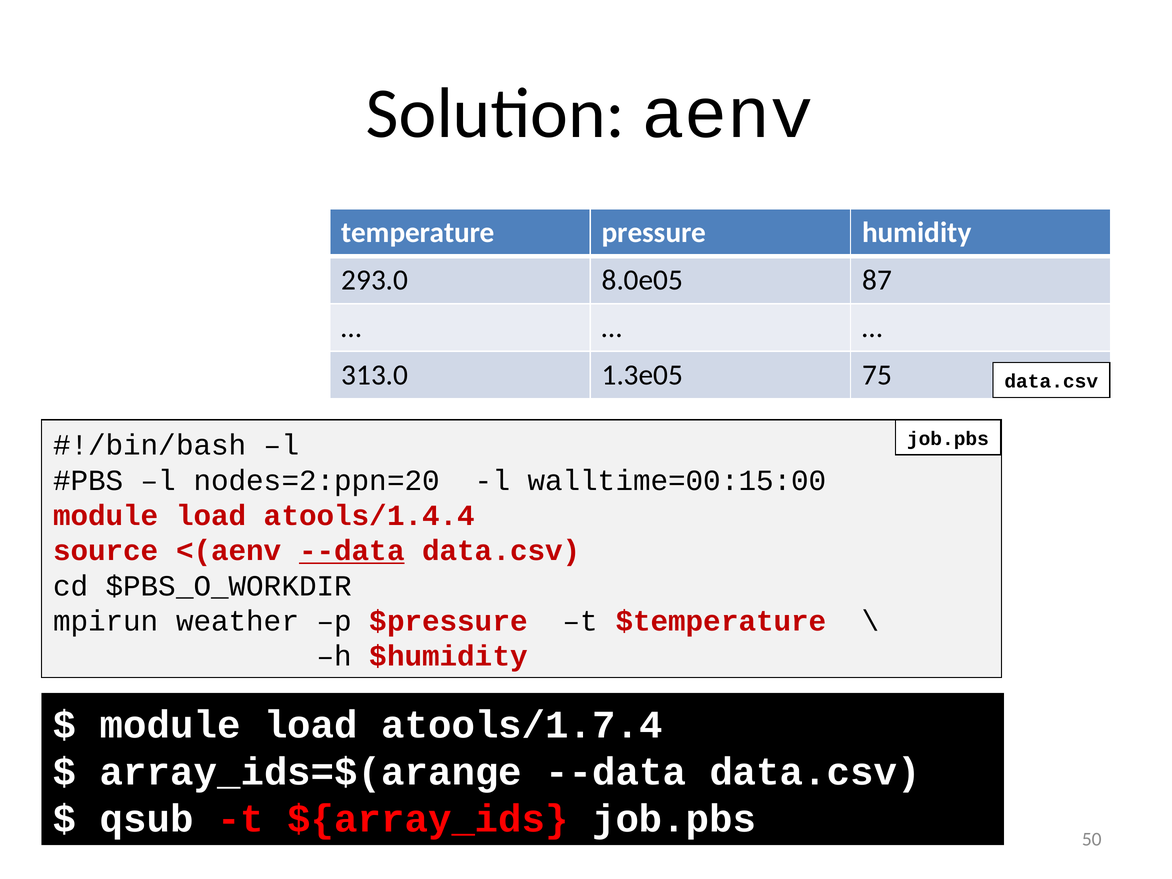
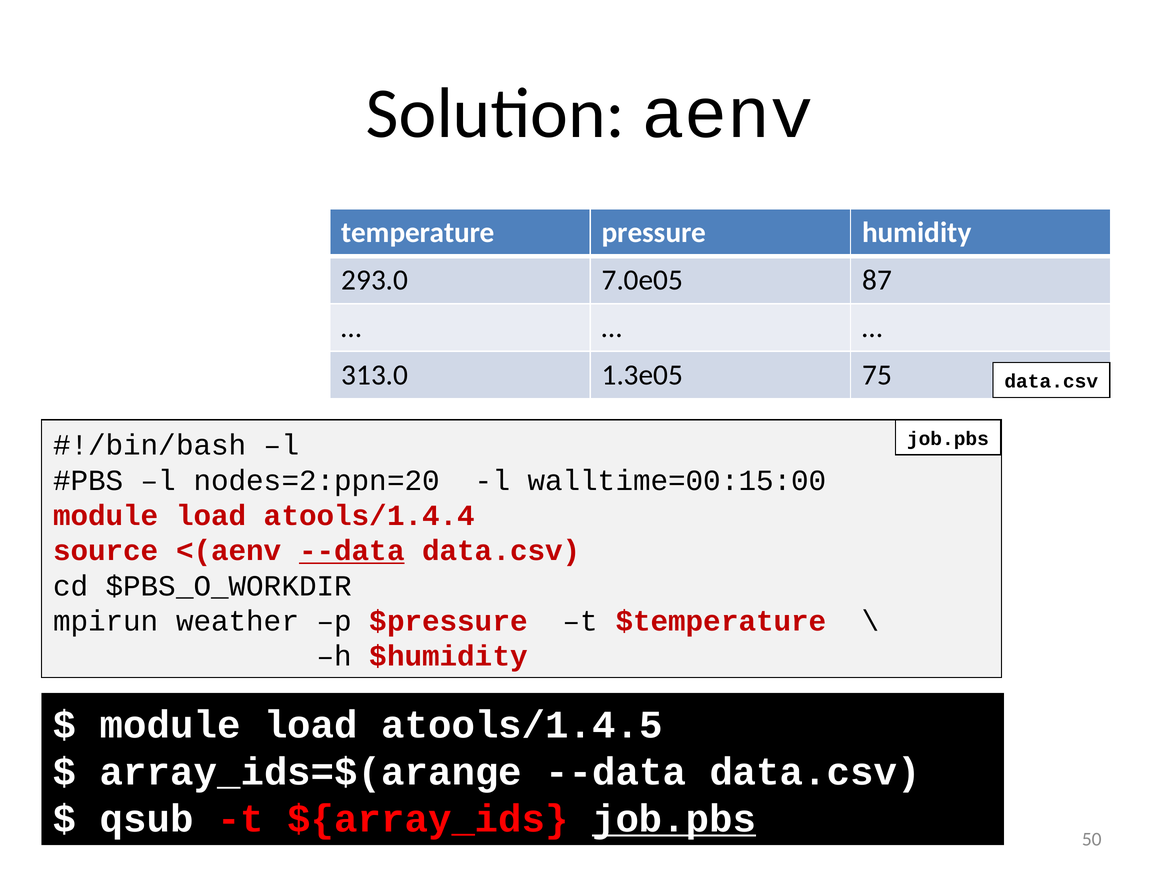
8.0e05: 8.0e05 -> 7.0e05
atools/1.7.4: atools/1.7.4 -> atools/1.4.5
job.pbs at (674, 819) underline: none -> present
